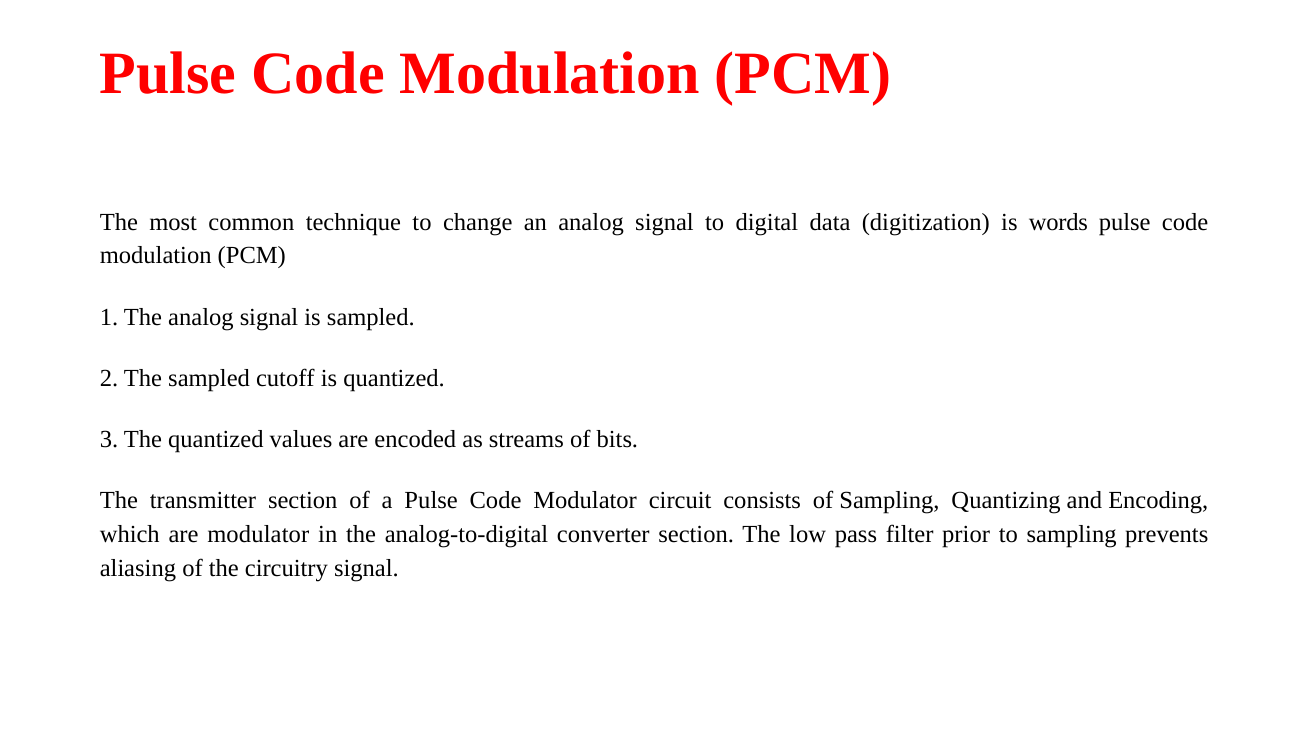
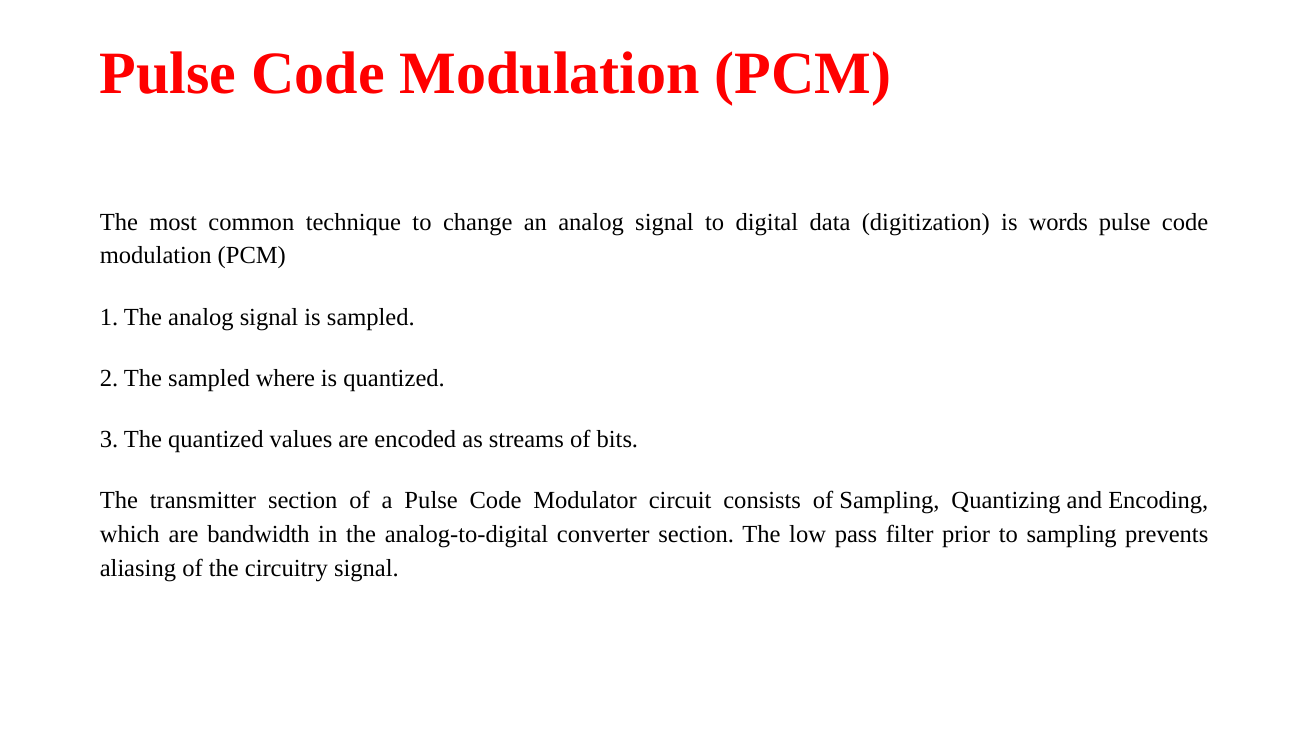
cutoff: cutoff -> where
are modulator: modulator -> bandwidth
